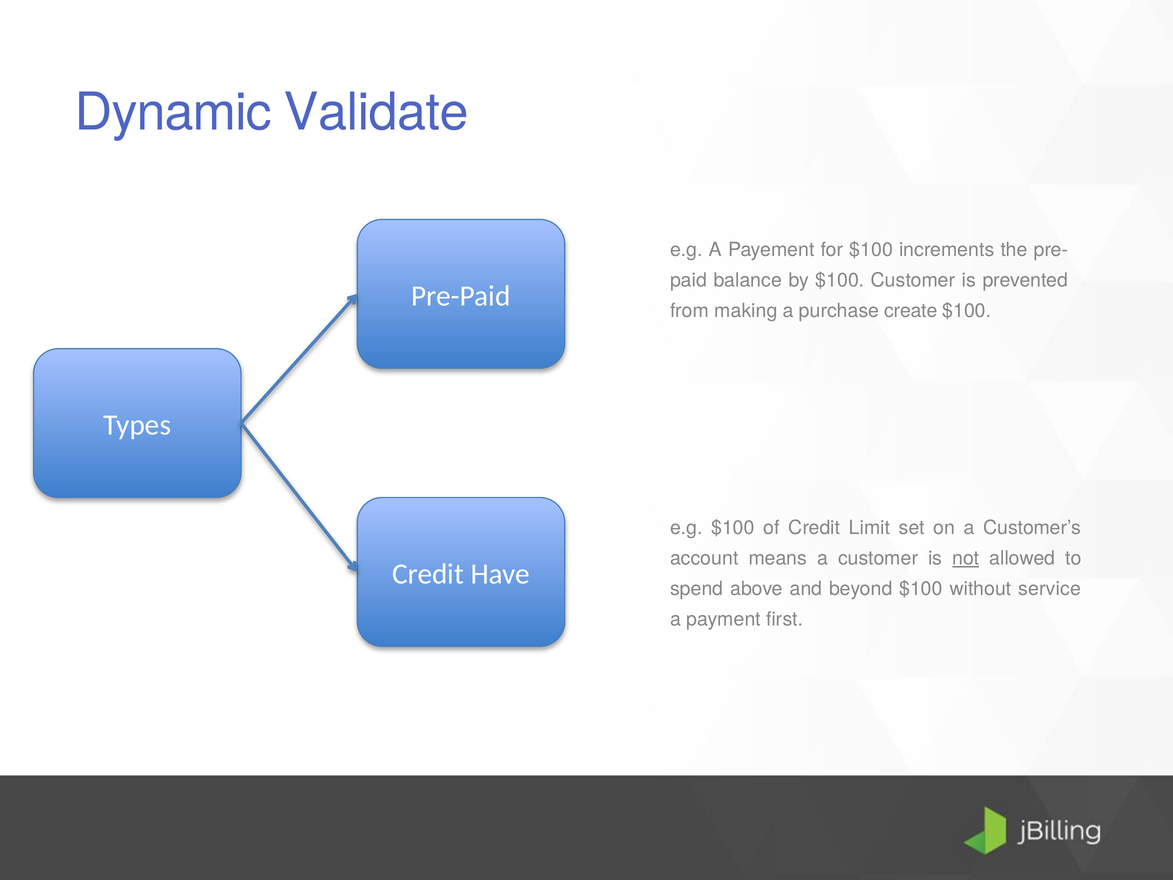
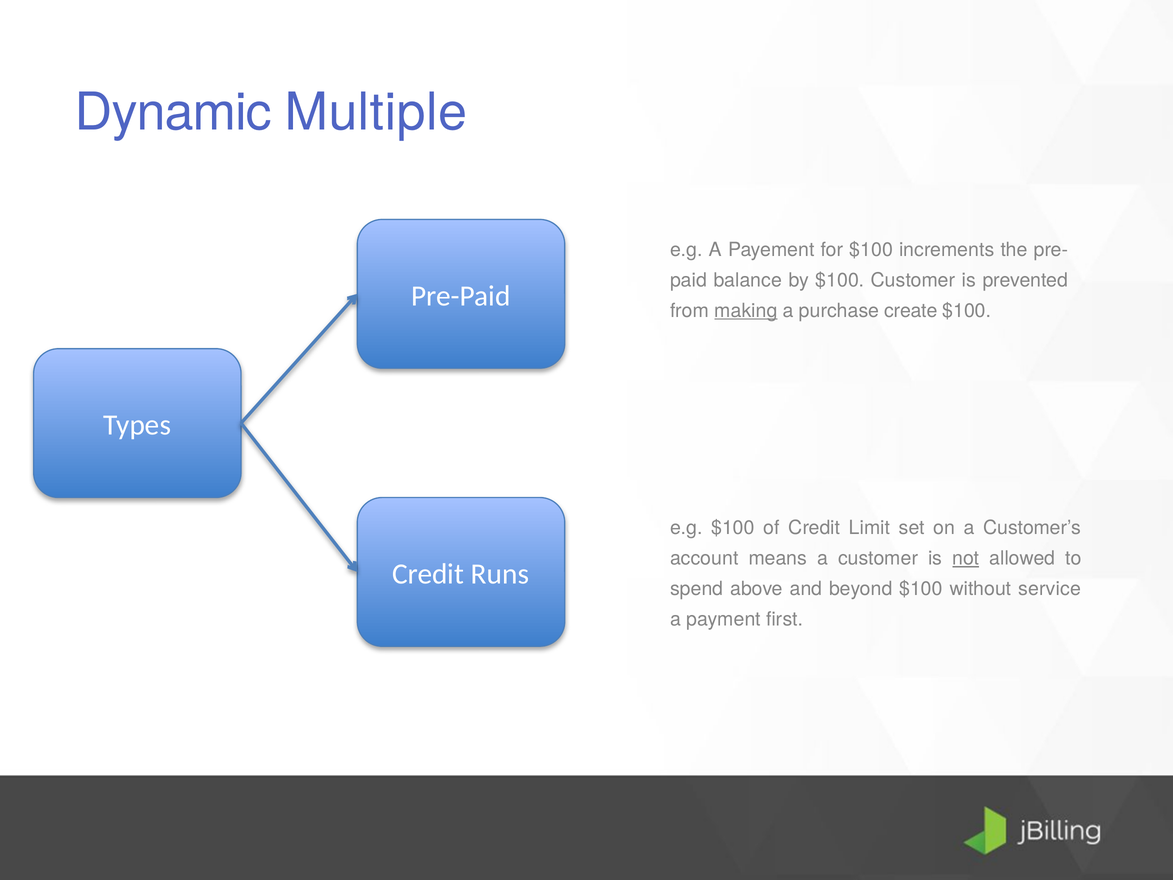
Validate: Validate -> Multiple
making underline: none -> present
Have: Have -> Runs
